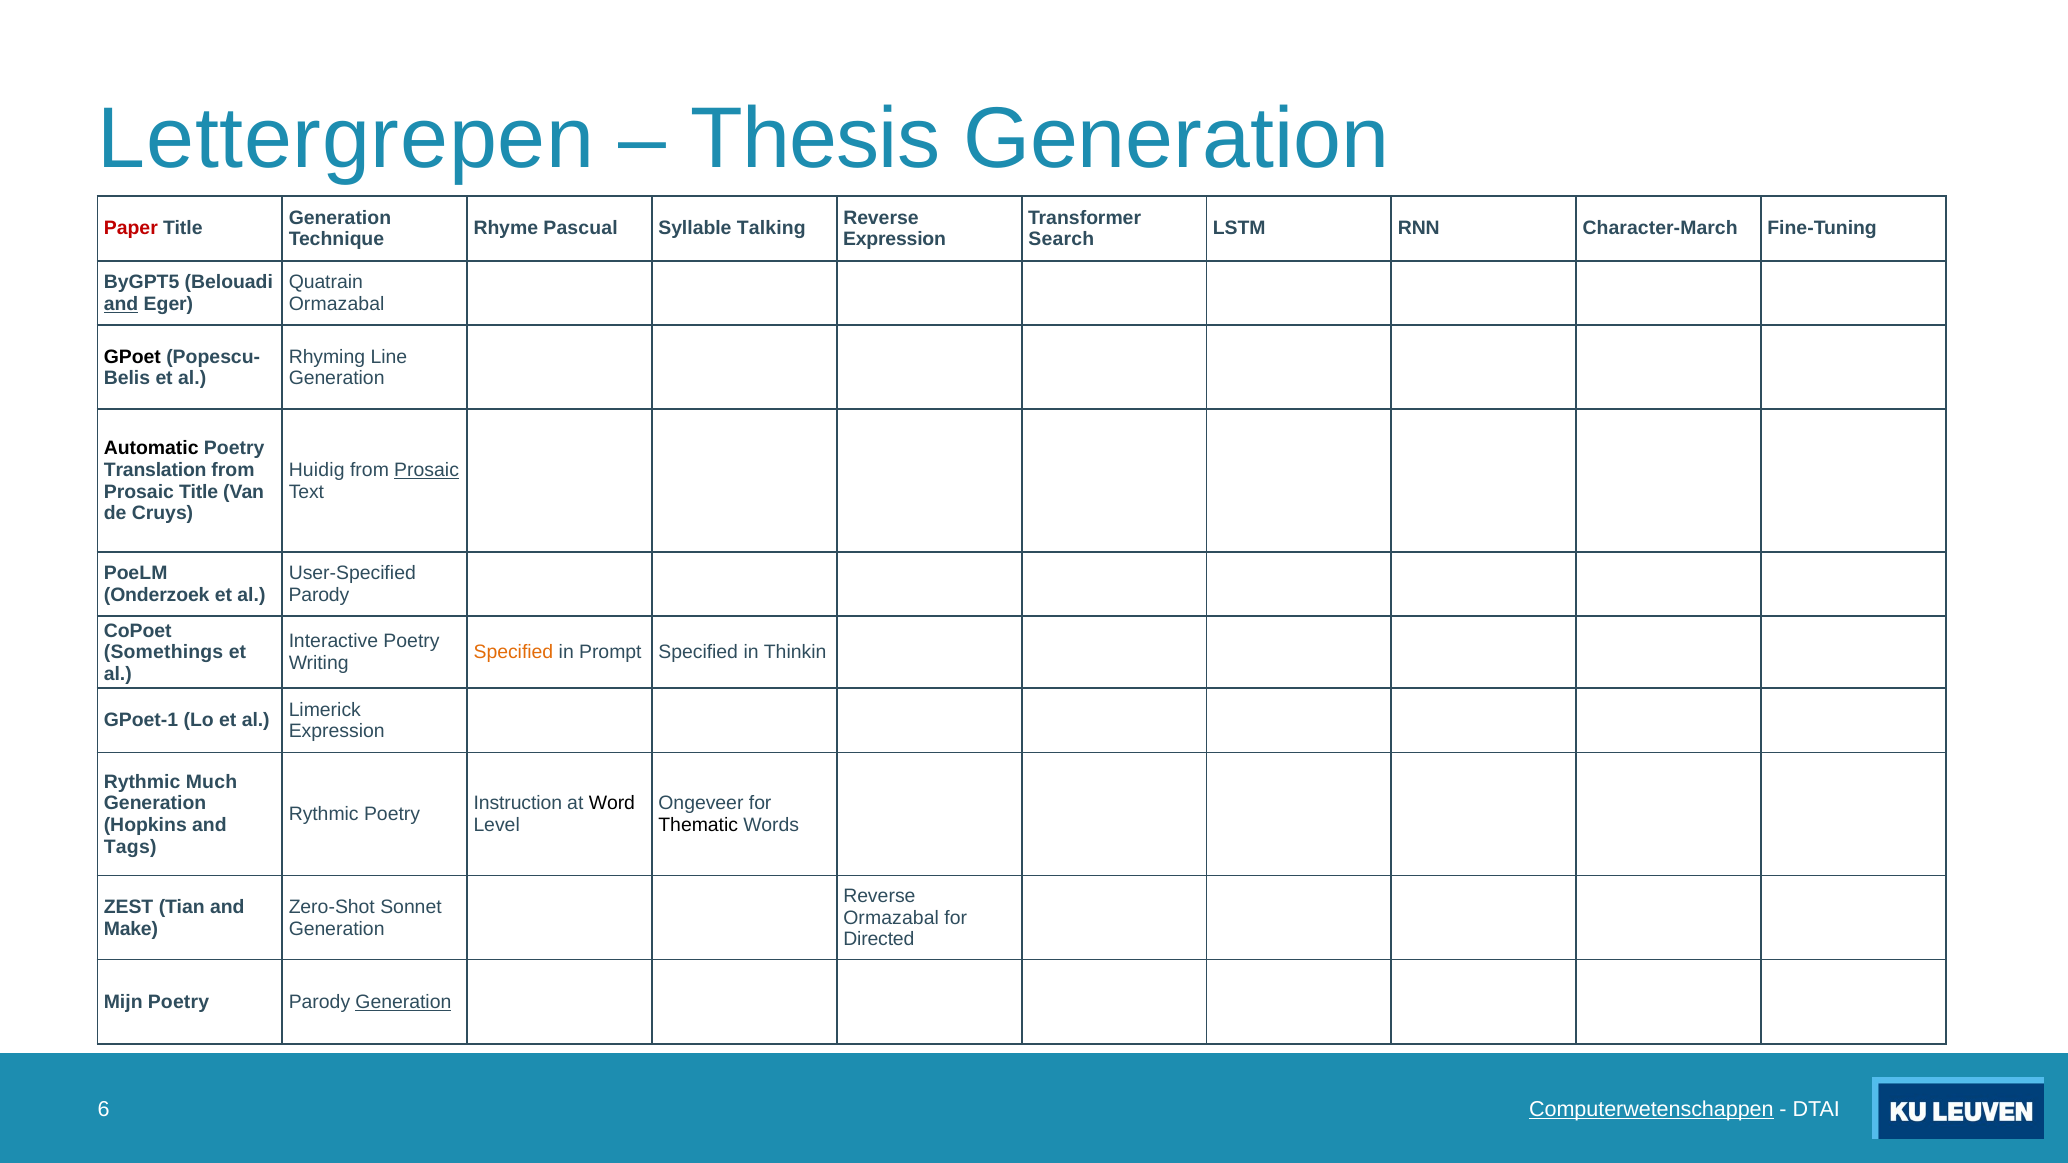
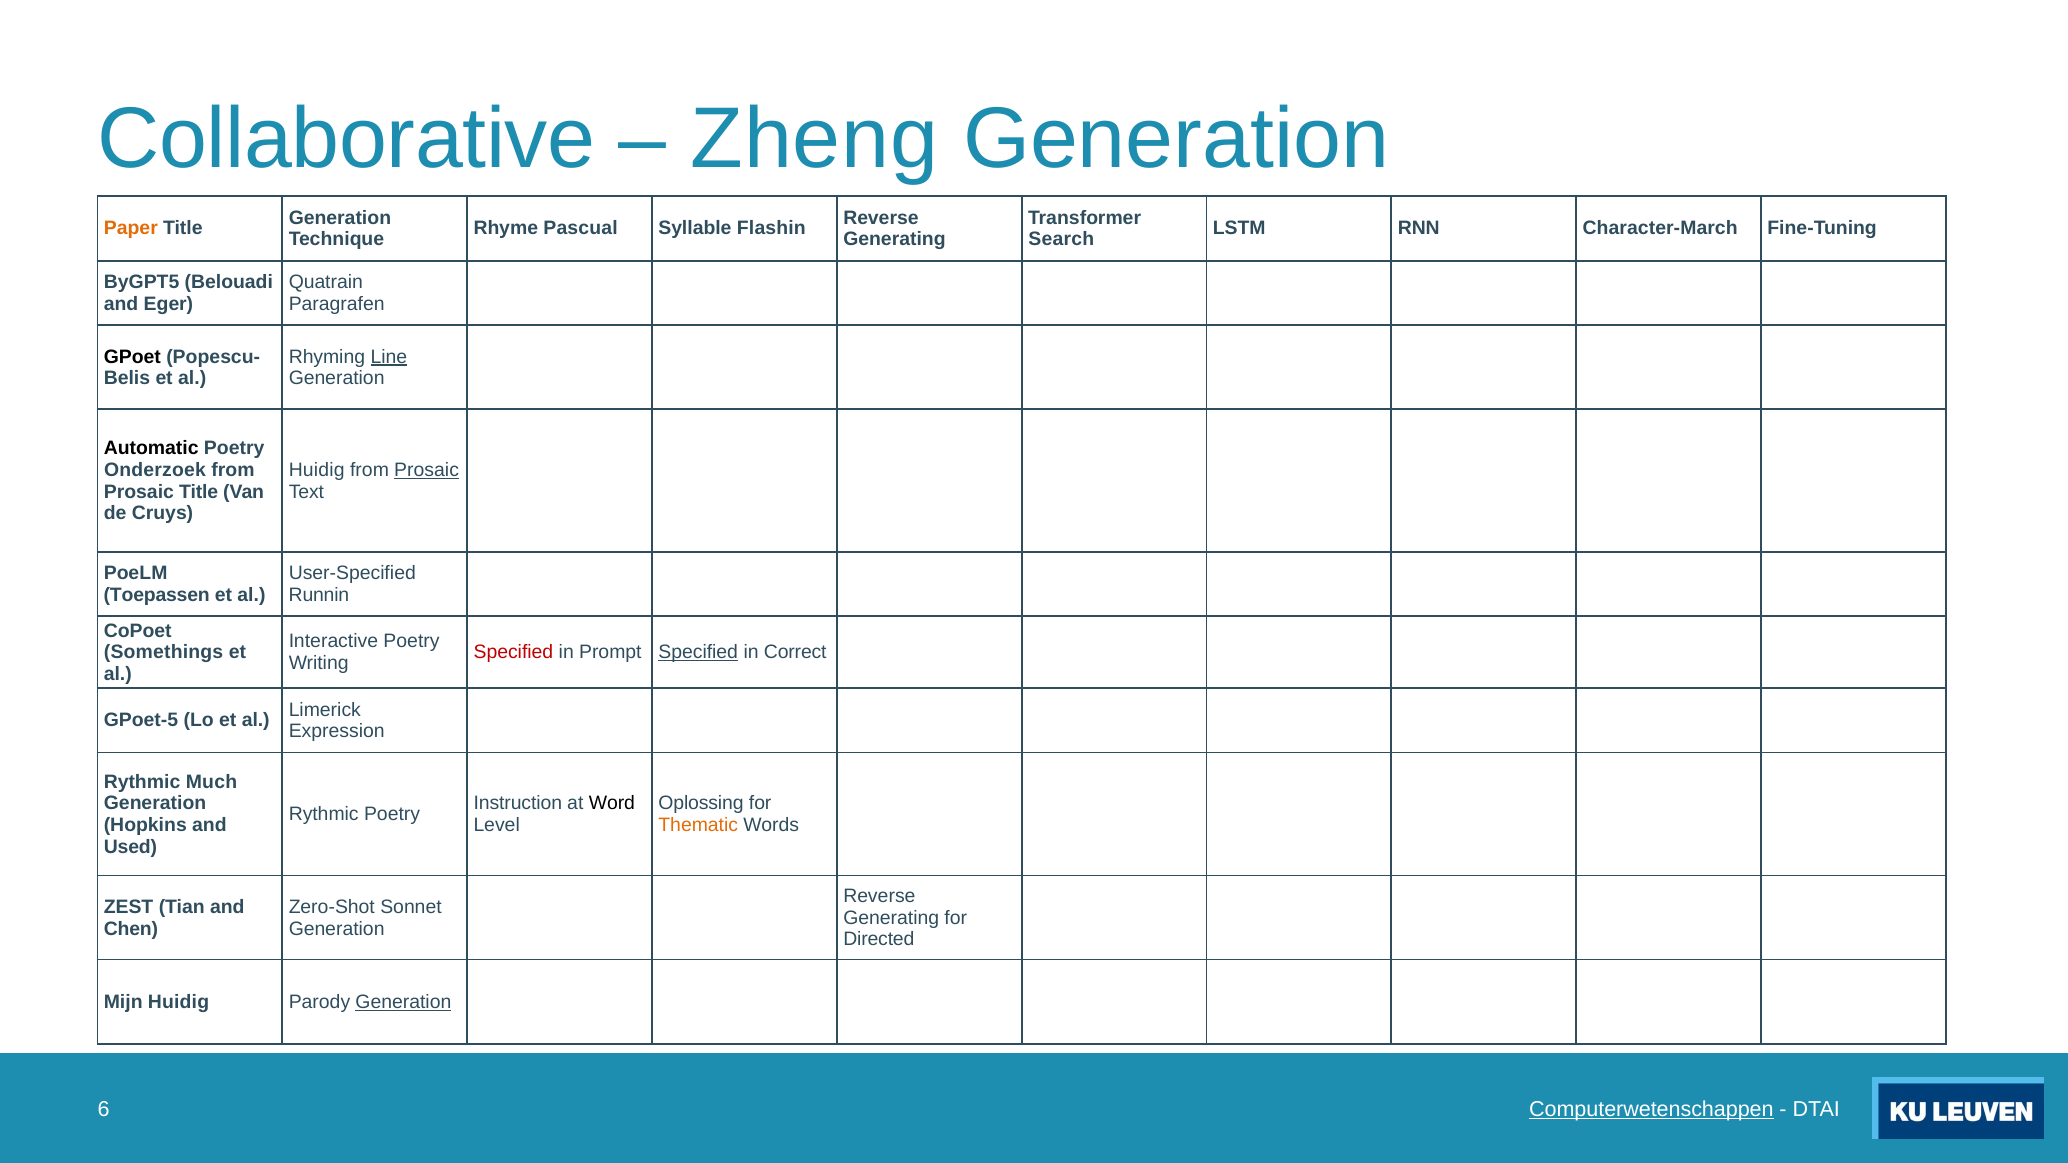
Lettergrepen: Lettergrepen -> Collaborative
Thesis: Thesis -> Zheng
Paper colour: red -> orange
Talking: Talking -> Flashin
Expression at (895, 239): Expression -> Generating
and at (121, 304) underline: present -> none
Ormazabal at (337, 304): Ormazabal -> Paragrafen
Line underline: none -> present
Translation: Translation -> Onderzoek
Onderzoek: Onderzoek -> Toepassen
Parody at (319, 595): Parody -> Runnin
Specified at (513, 653) colour: orange -> red
Specified at (698, 653) underline: none -> present
Thinkin: Thinkin -> Correct
GPoet-1: GPoet-1 -> GPoet-5
Ongeveer: Ongeveer -> Oplossing
Thematic colour: black -> orange
Tags: Tags -> Used
Ormazabal at (891, 918): Ormazabal -> Generating
Make: Make -> Chen
Mijn Poetry: Poetry -> Huidig
